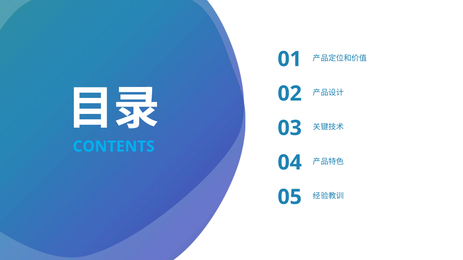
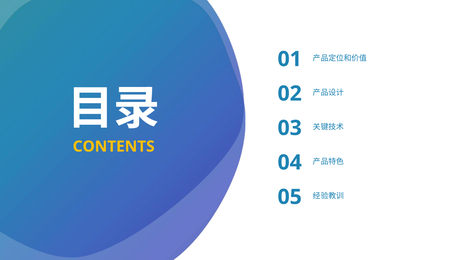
CONTENTS colour: light blue -> yellow
